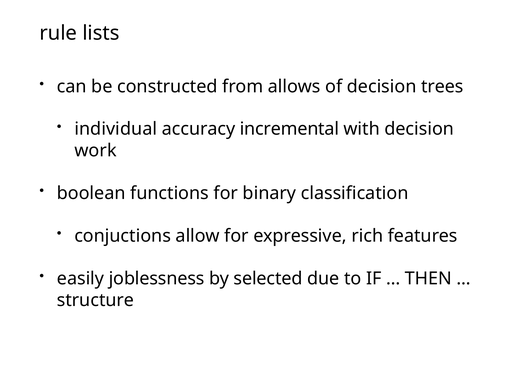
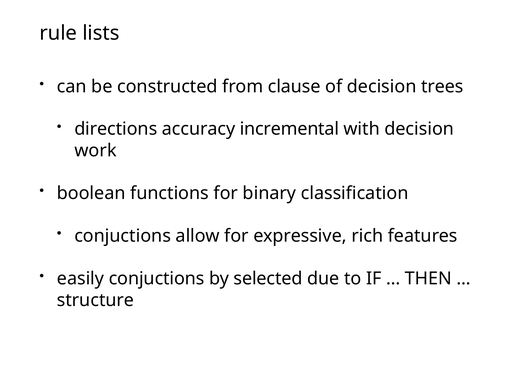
allows: allows -> clause
individual: individual -> directions
easily joblessness: joblessness -> conjuctions
